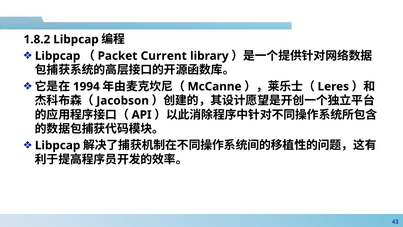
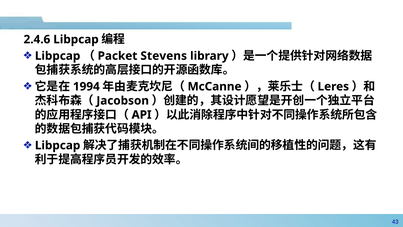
1.8.2: 1.8.2 -> 2.4.6
Current: Current -> Stevens
